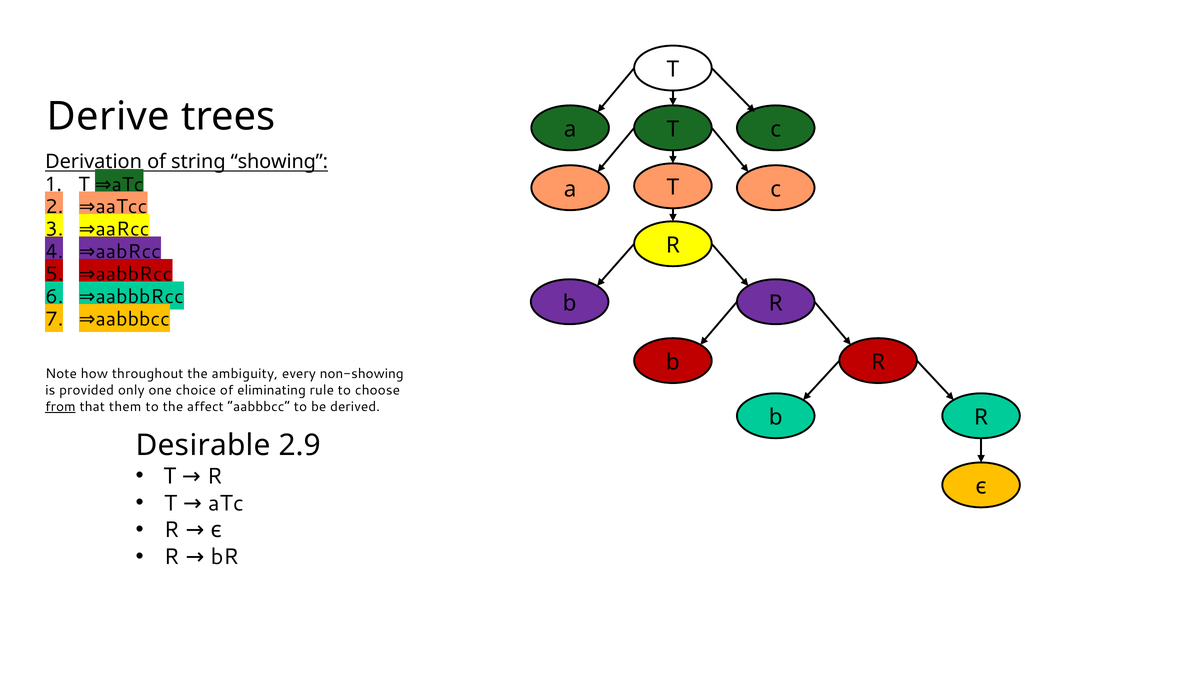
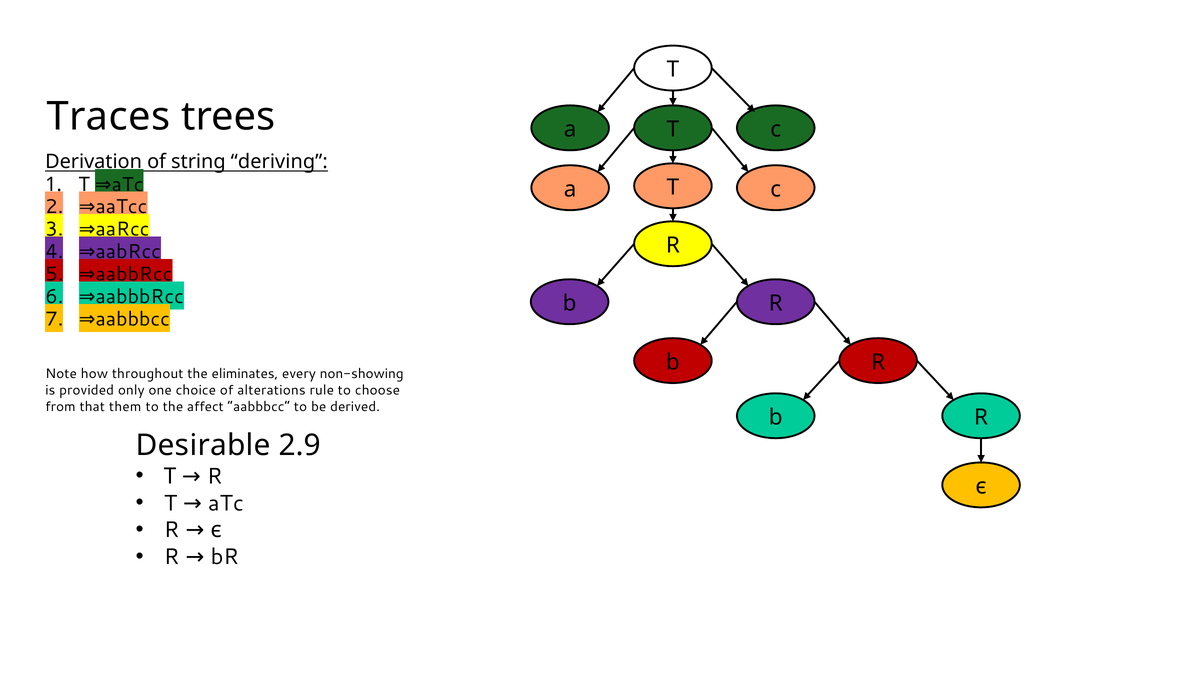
Derive: Derive -> Traces
showing: showing -> deriving
ambiguity: ambiguity -> eliminates
eliminating: eliminating -> alterations
from underline: present -> none
